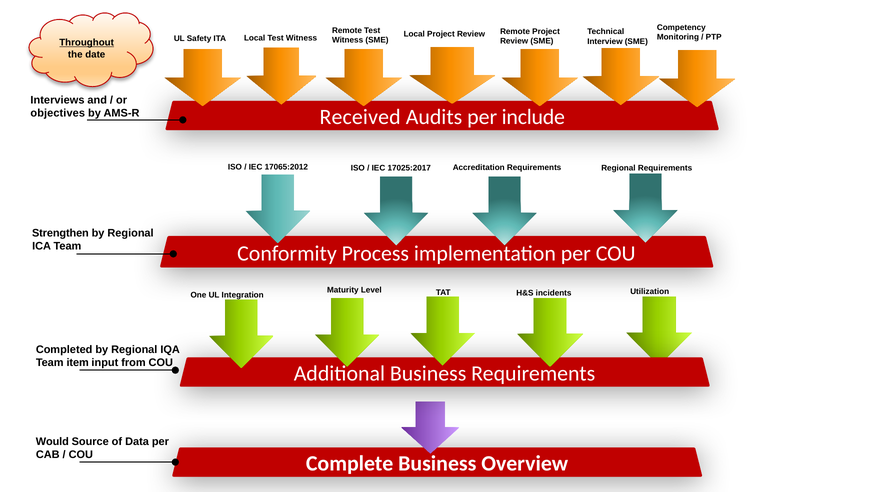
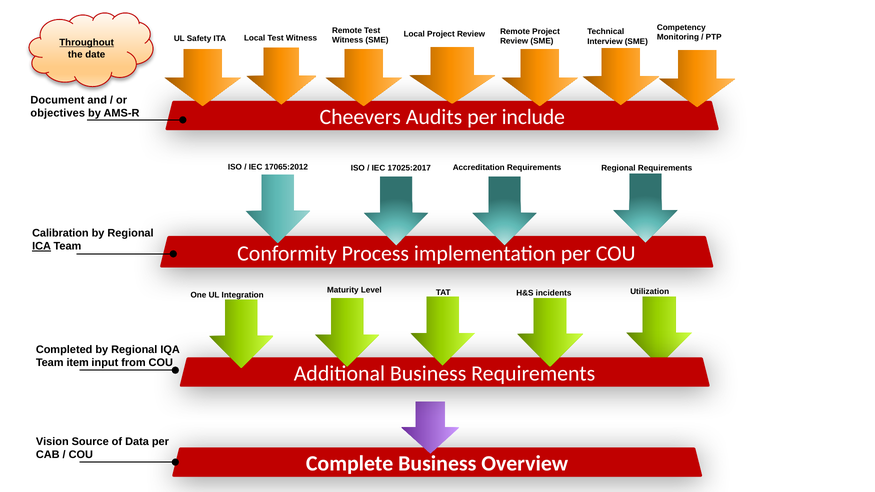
Interviews: Interviews -> Document
Received: Received -> Cheevers
Strengthen: Strengthen -> Calibration
ICA underline: none -> present
Would: Would -> Vision
